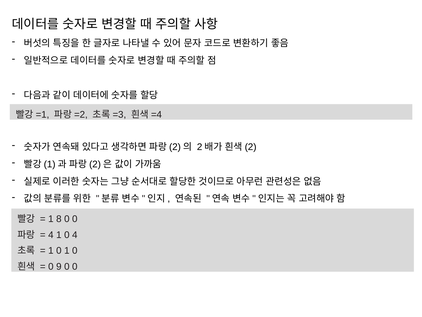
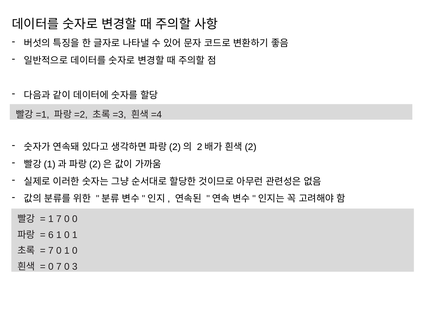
1 8: 8 -> 7
4 at (51, 235): 4 -> 6
1 0 4: 4 -> 1
1 at (51, 250): 1 -> 7
0 9: 9 -> 7
0 at (75, 266): 0 -> 3
